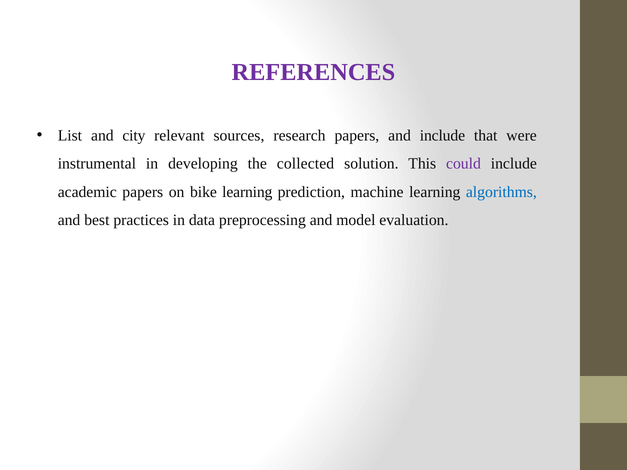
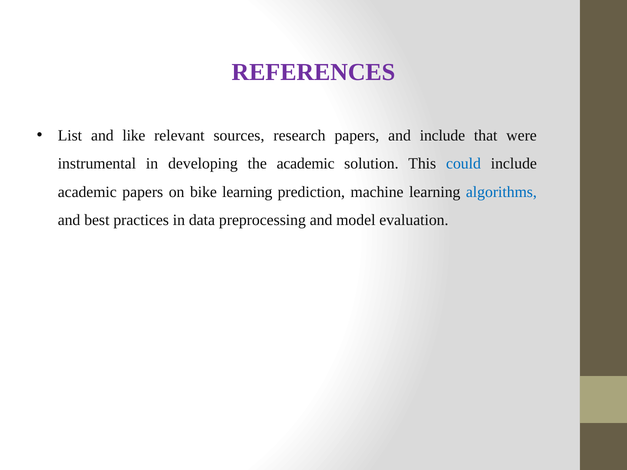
city: city -> like
the collected: collected -> academic
could colour: purple -> blue
